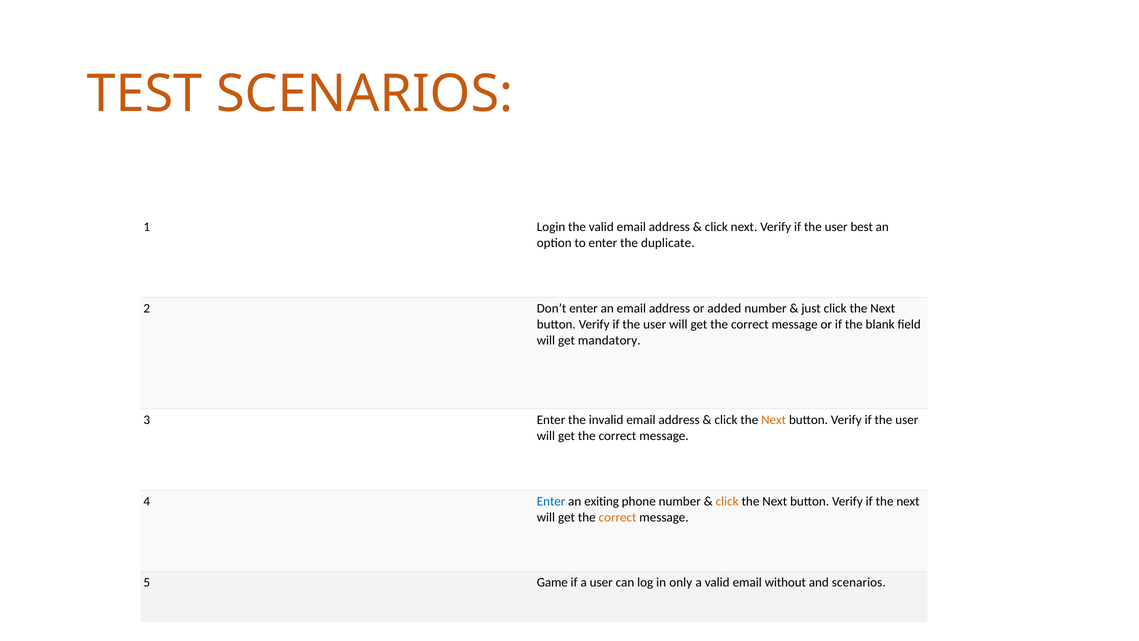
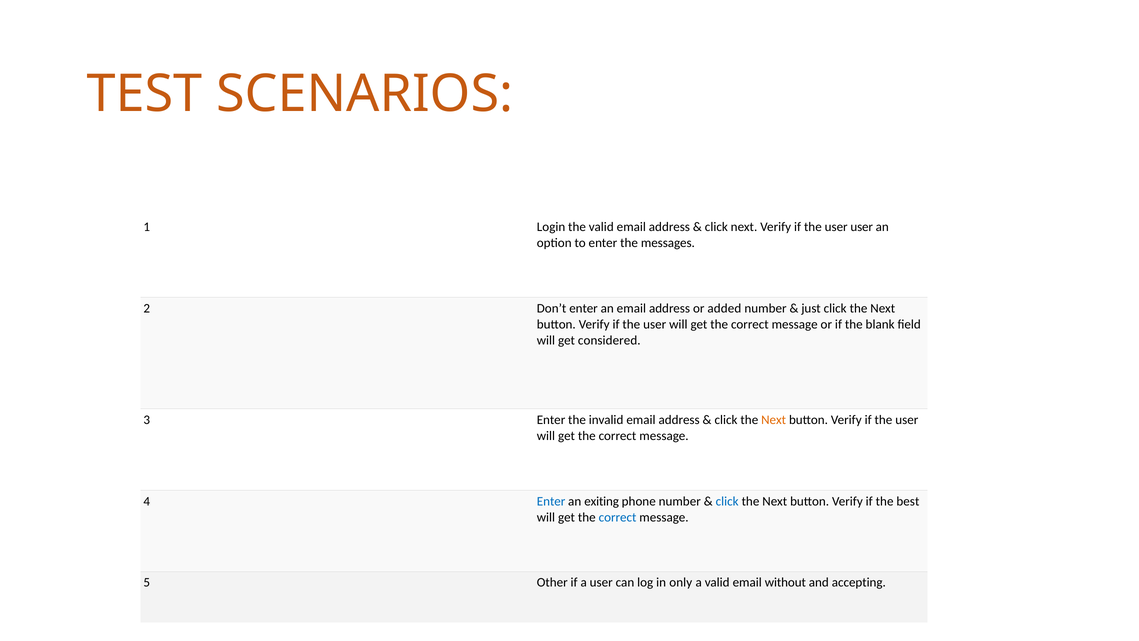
user best: best -> user
duplicate: duplicate -> messages
mandatory: mandatory -> considered
click at (727, 501) colour: orange -> blue
if the next: next -> best
correct at (618, 517) colour: orange -> blue
Game: Game -> Other
and scenarios: scenarios -> accepting
